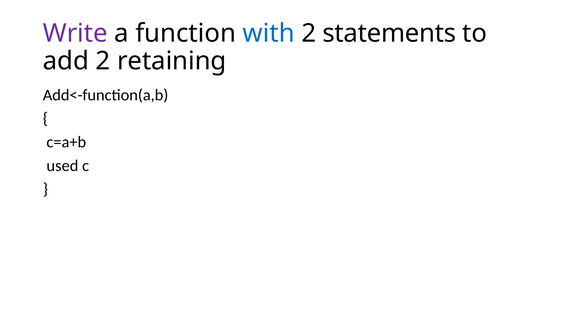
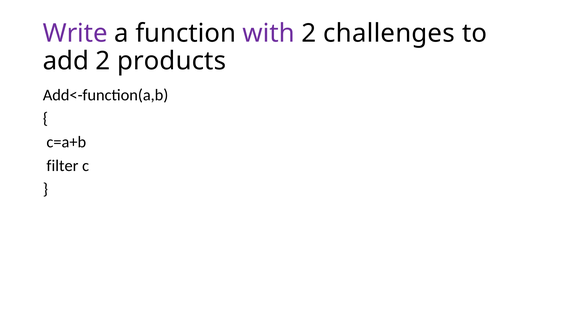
with colour: blue -> purple
statements: statements -> challenges
retaining: retaining -> products
used: used -> filter
